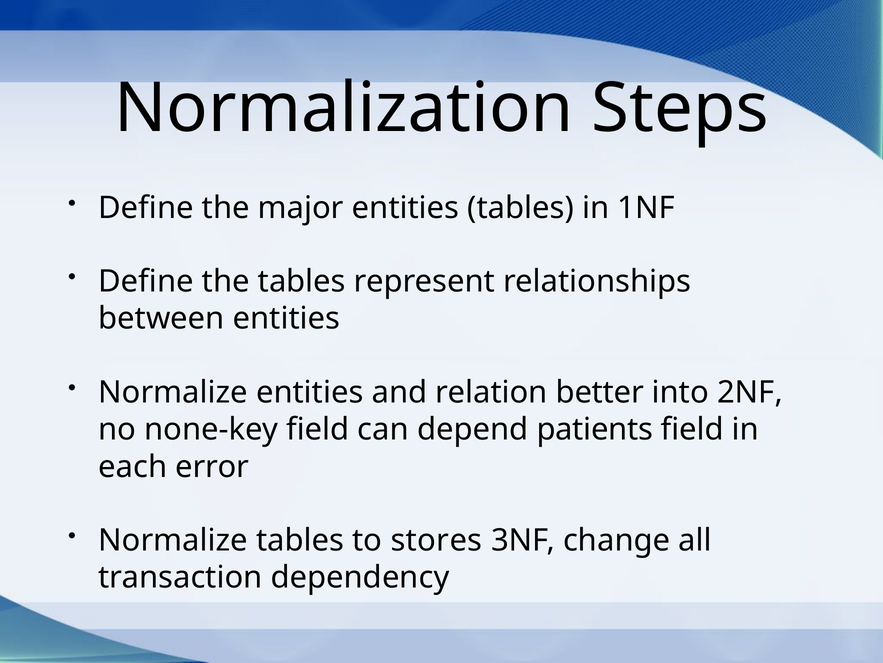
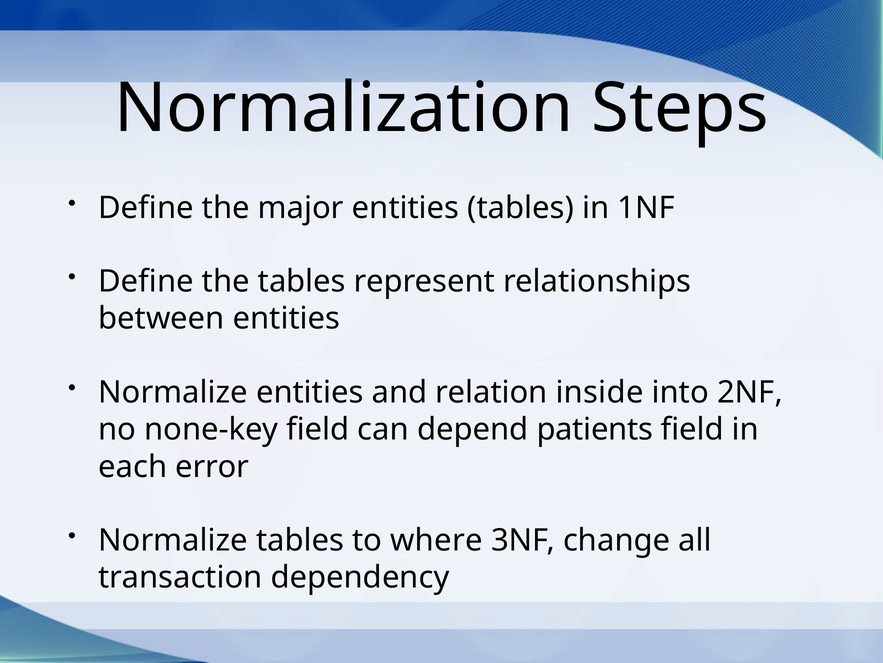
better: better -> inside
stores: stores -> where
